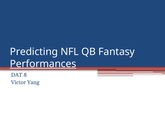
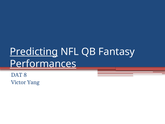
Predicting underline: none -> present
